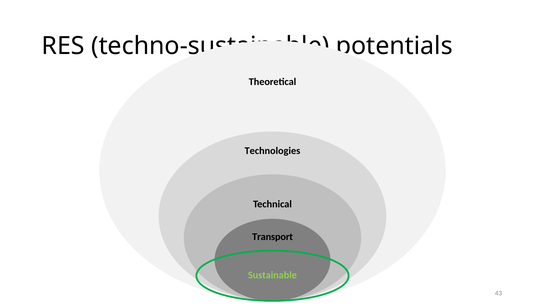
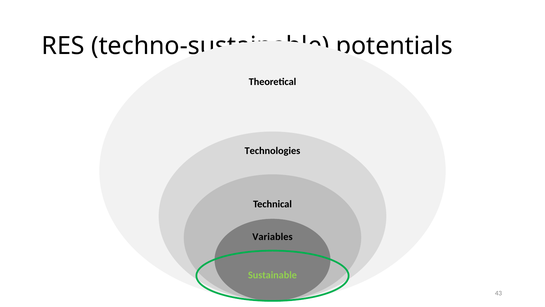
Transport: Transport -> Variables
